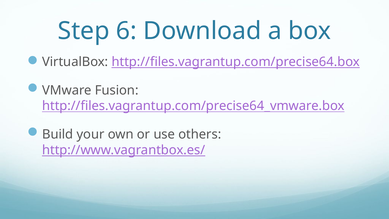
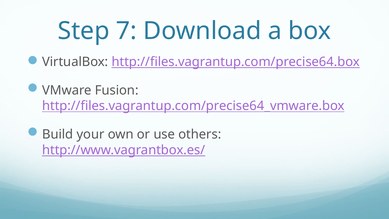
6: 6 -> 7
